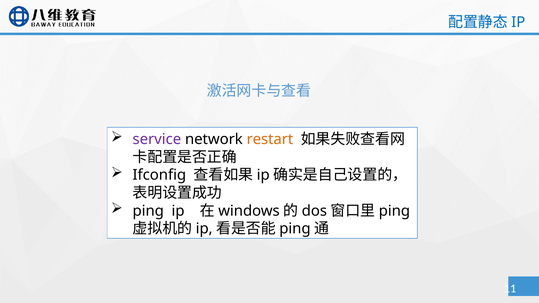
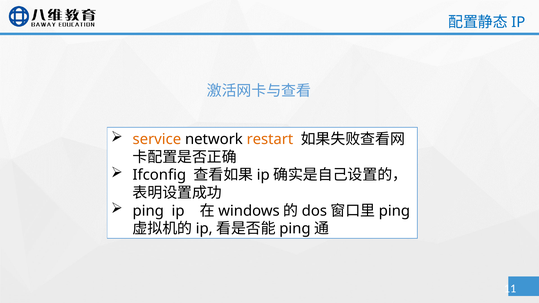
service colour: purple -> orange
